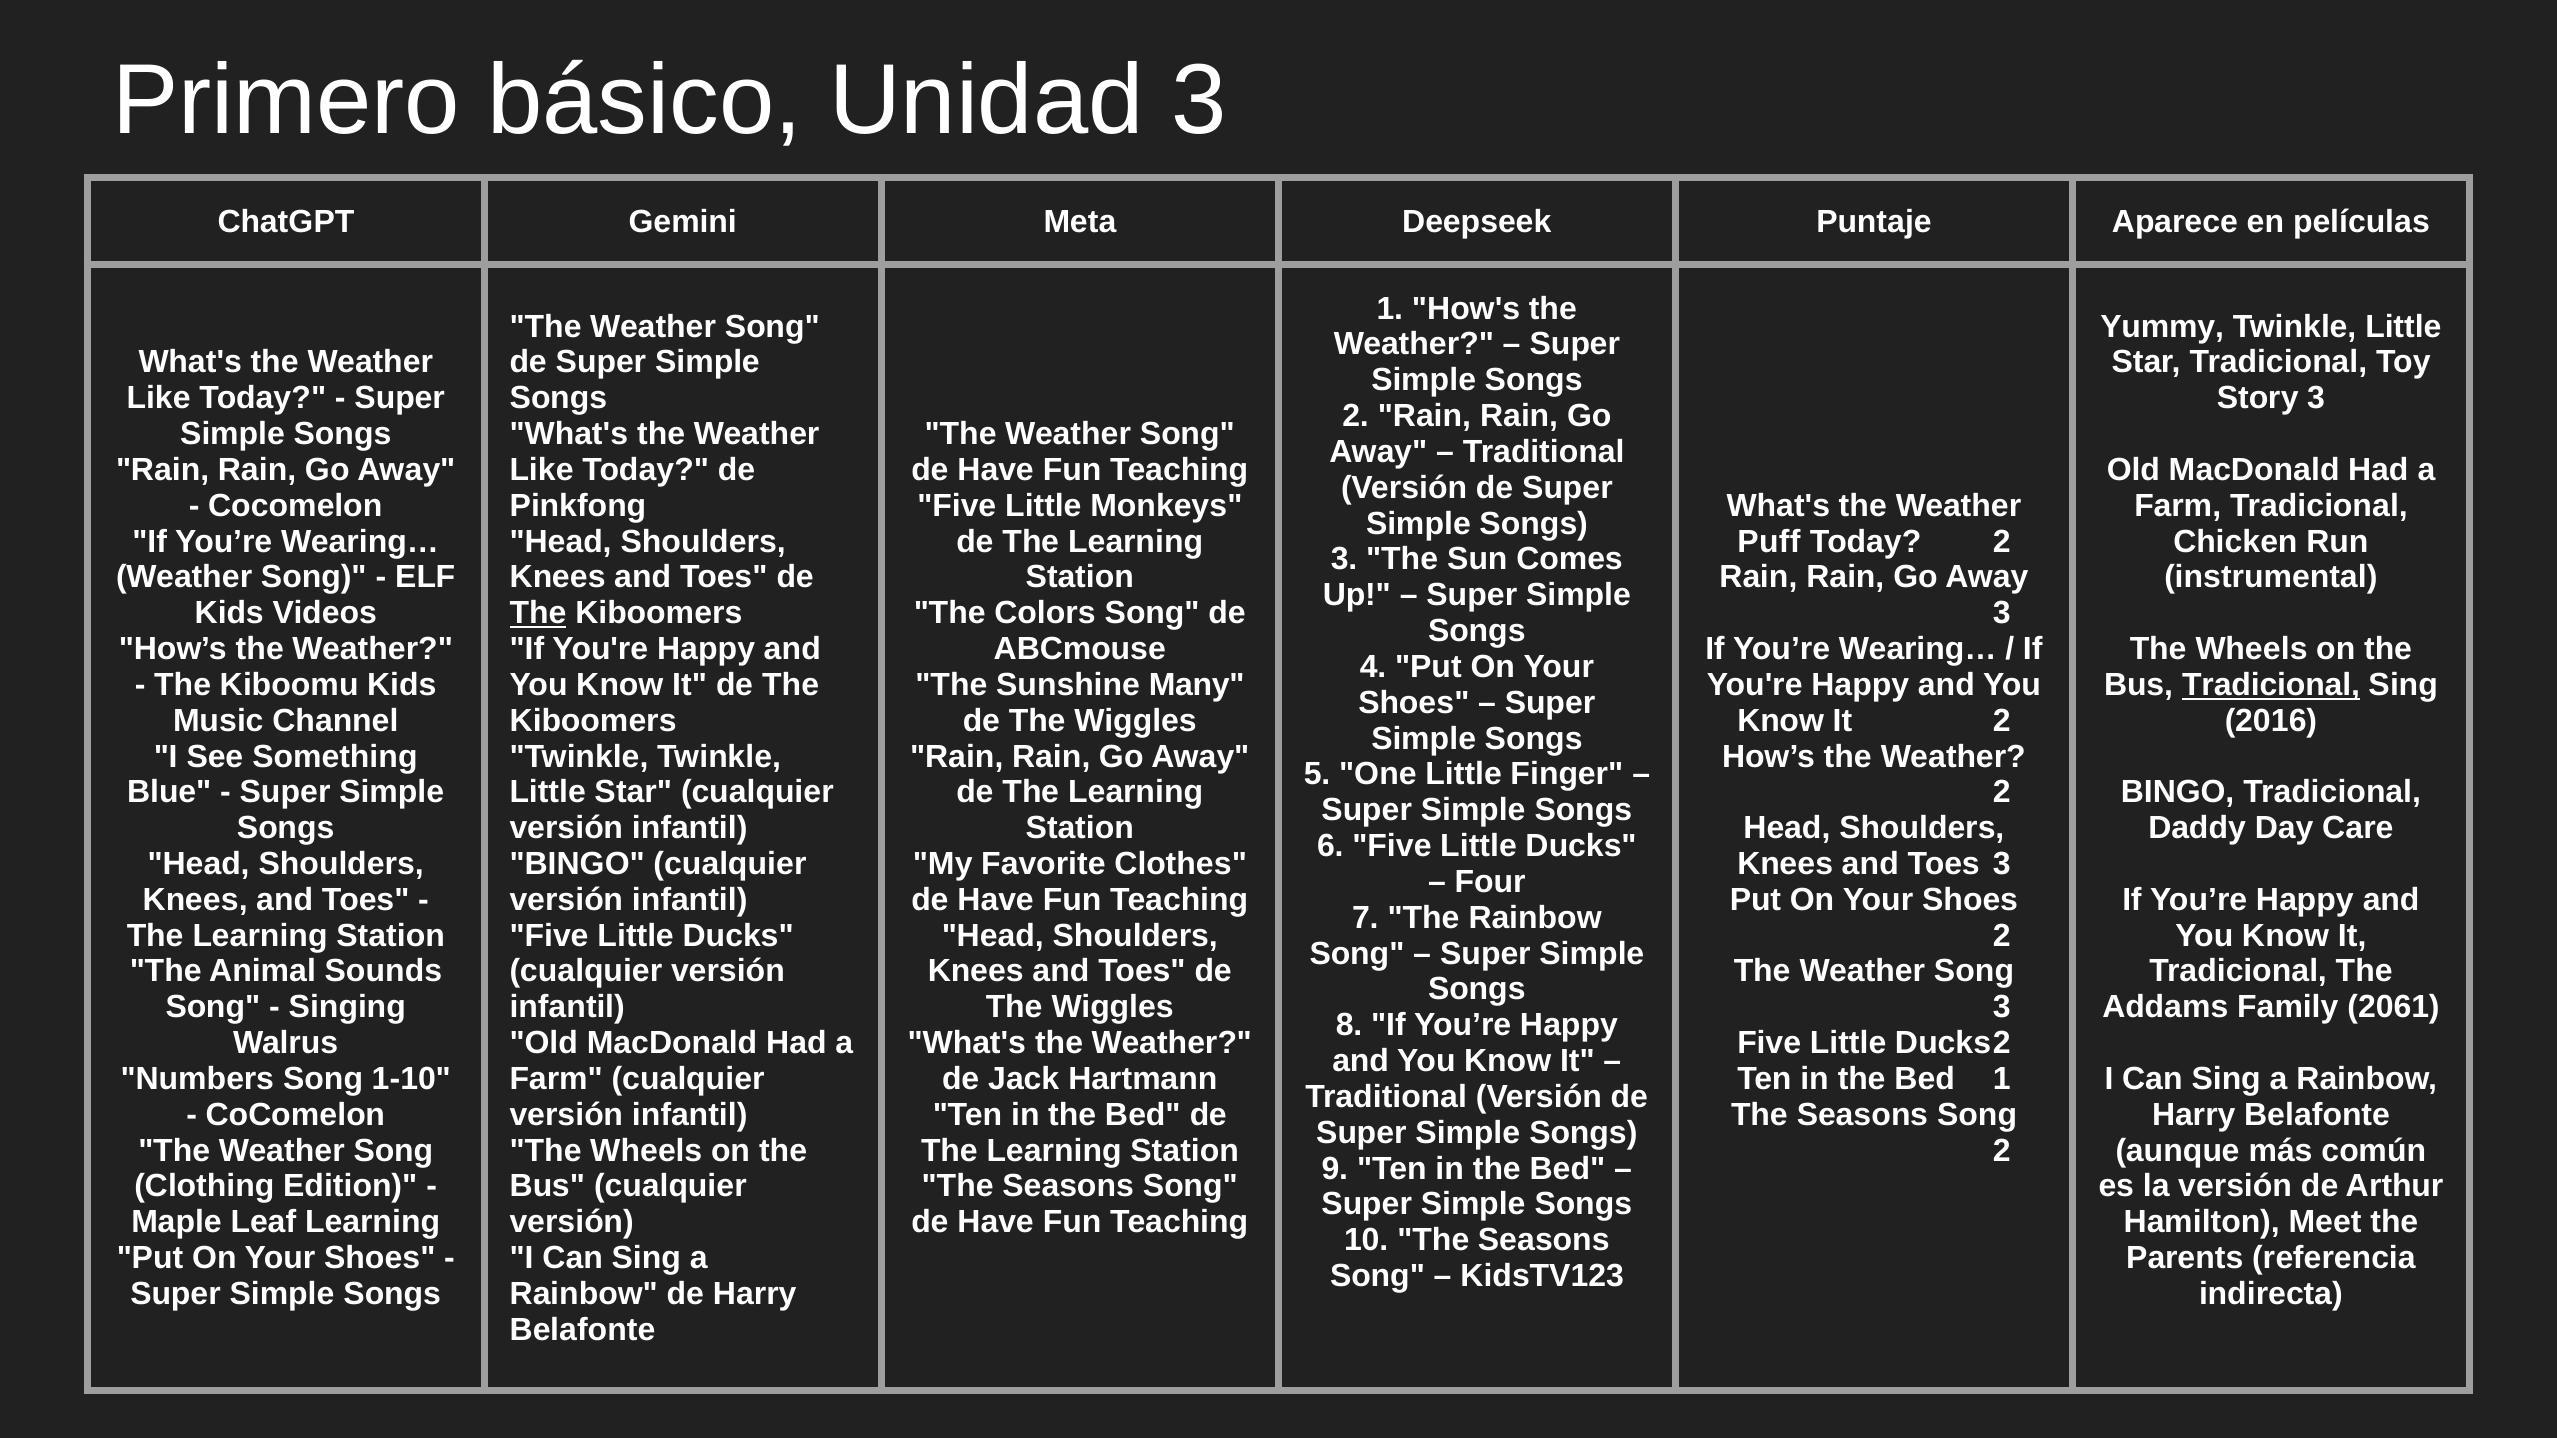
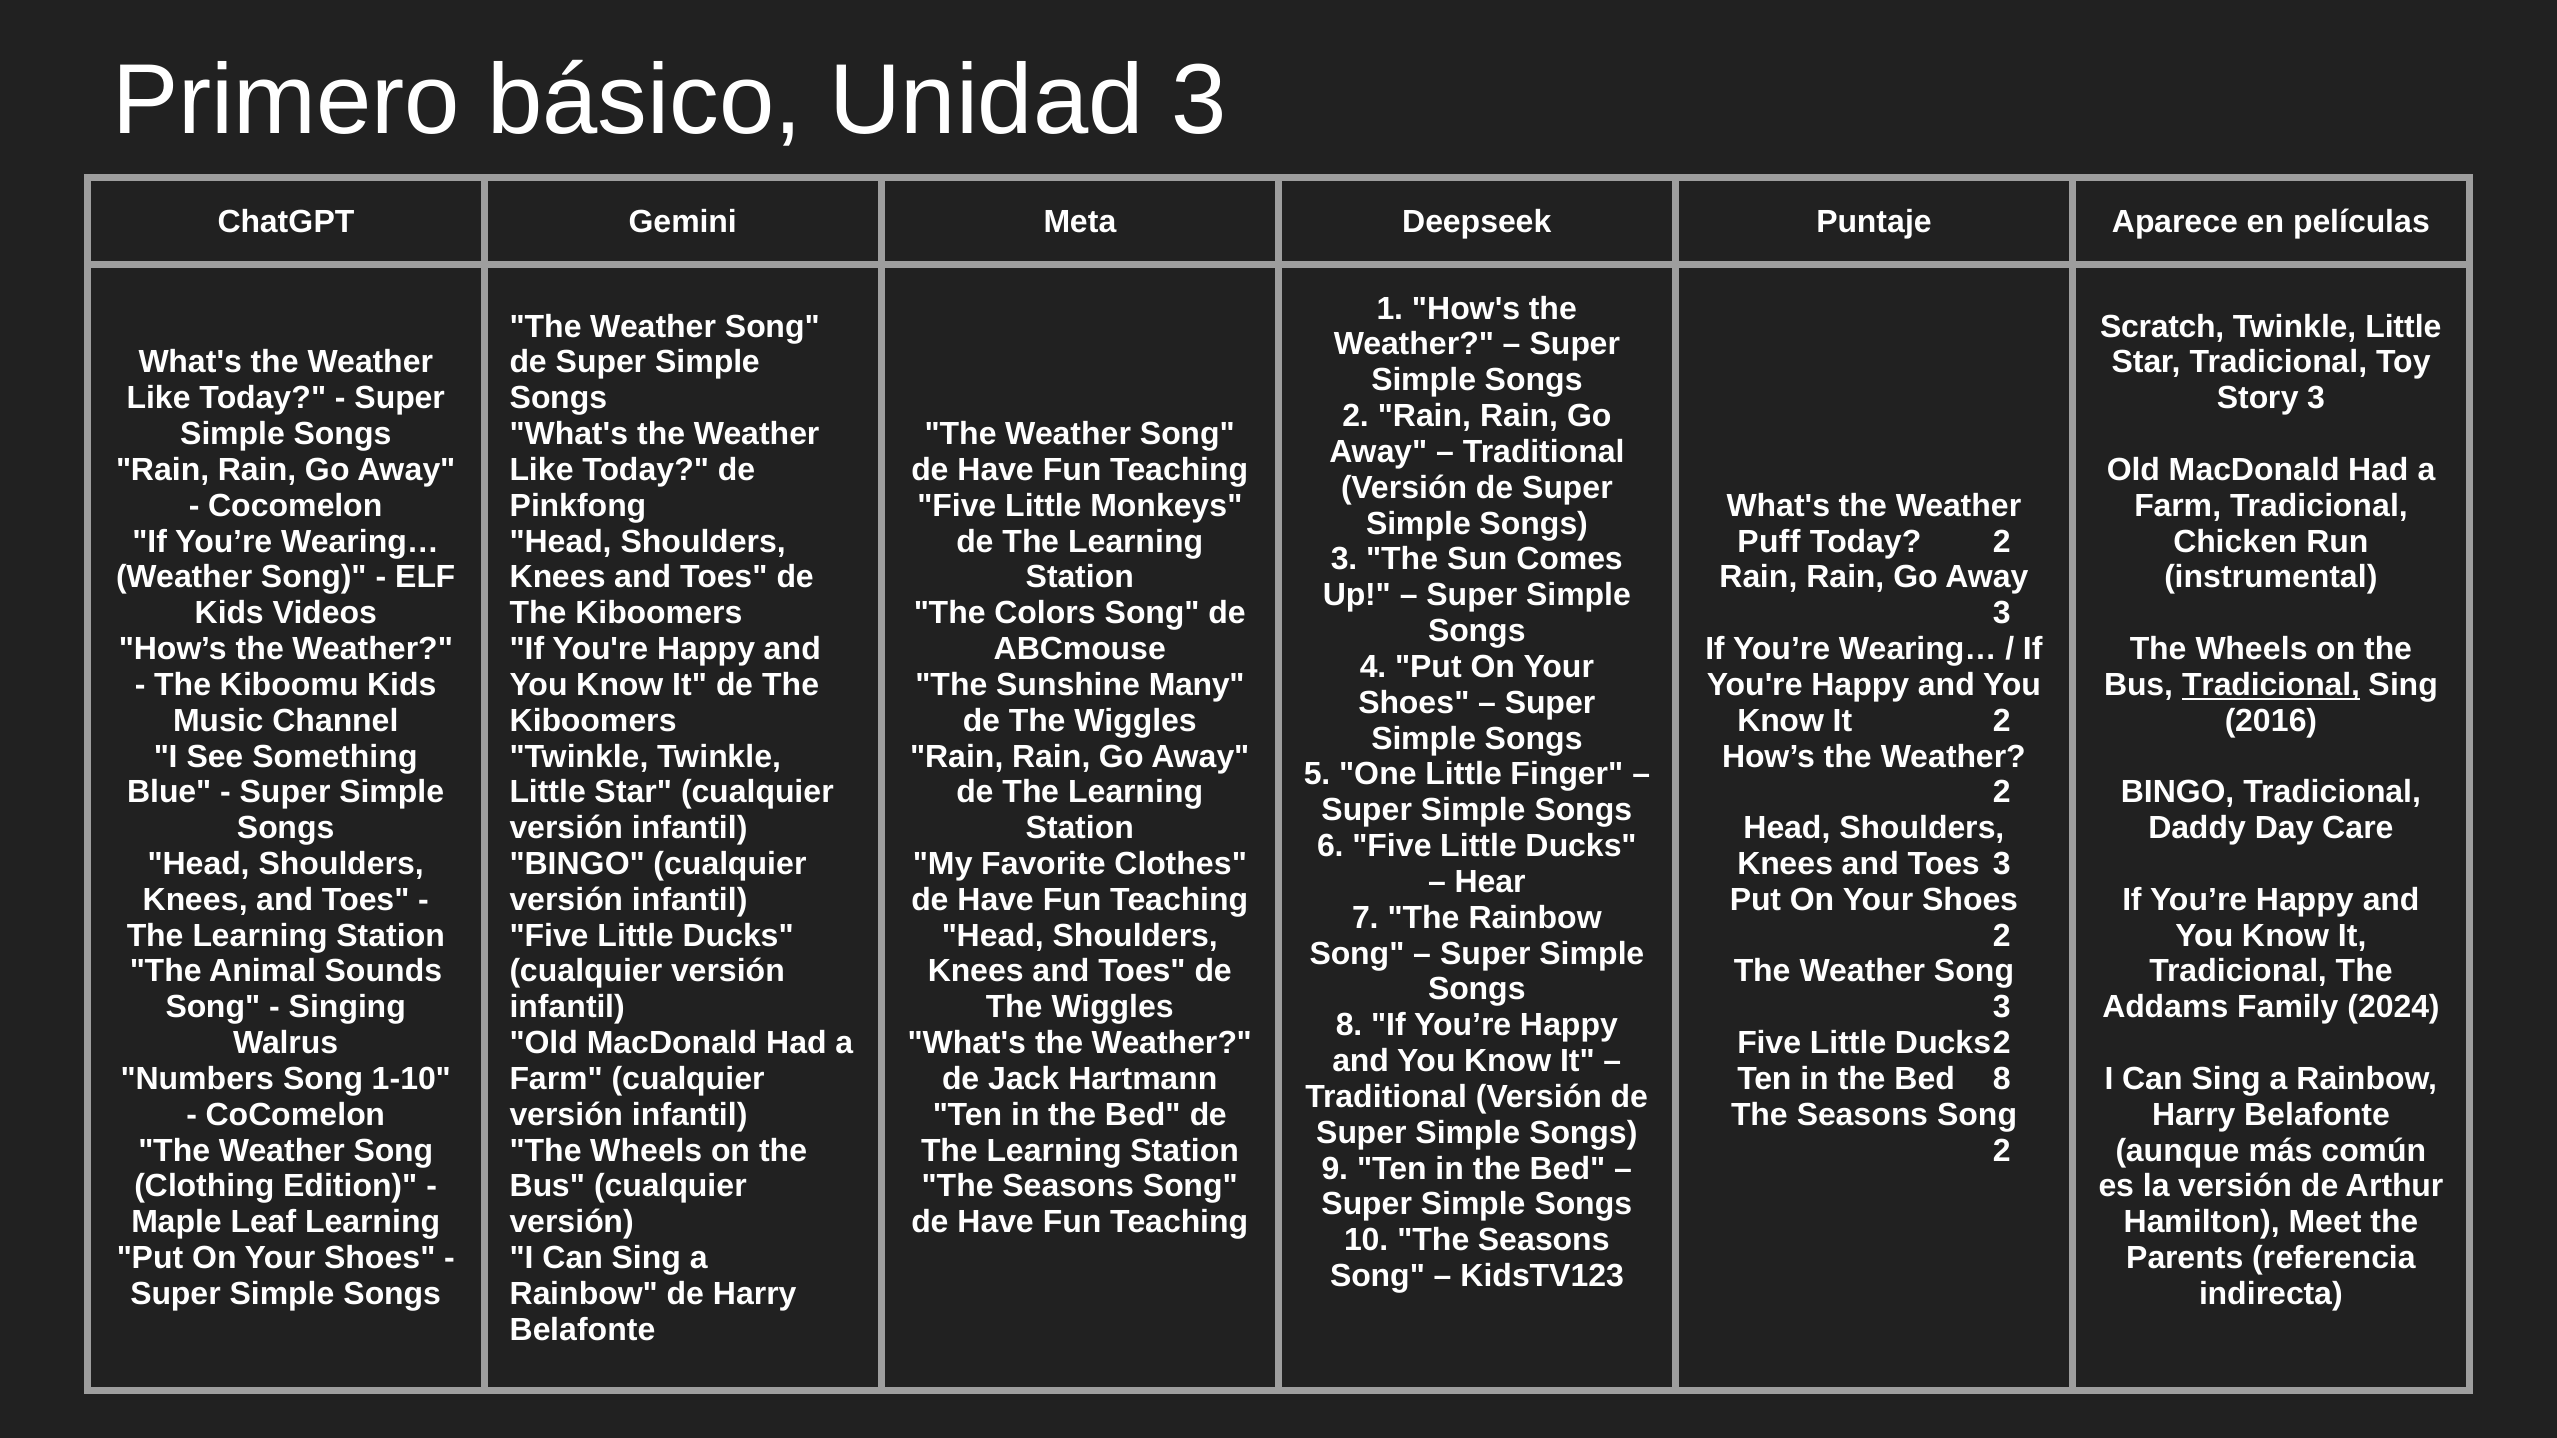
Yummy: Yummy -> Scratch
The at (538, 613) underline: present -> none
Four: Four -> Hear
2061: 2061 -> 2024
Bed 1: 1 -> 8
